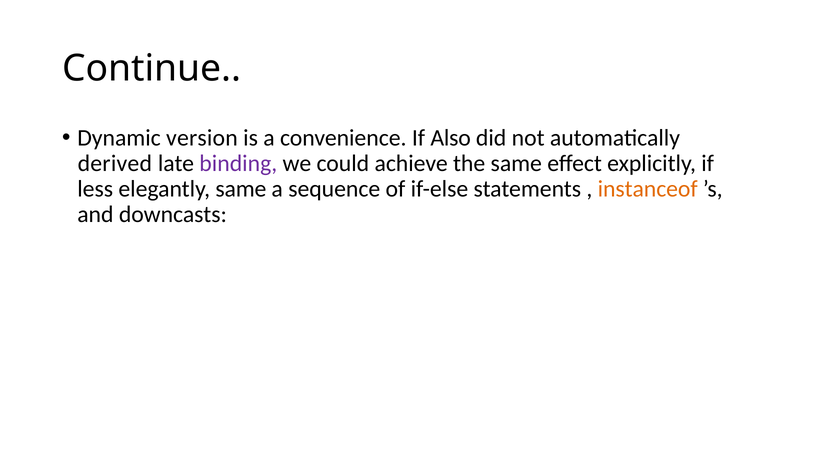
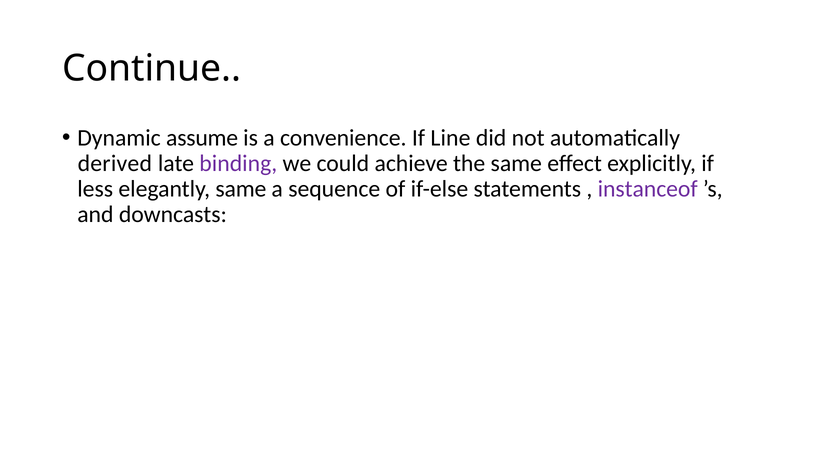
version: version -> assume
Also: Also -> Line
instanceof colour: orange -> purple
